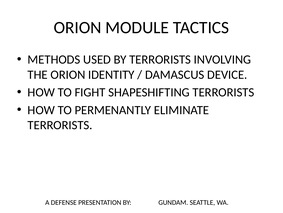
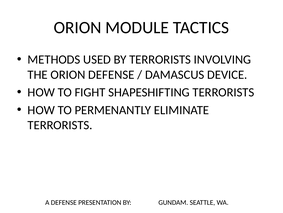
ORION IDENTITY: IDENTITY -> DEFENSE
